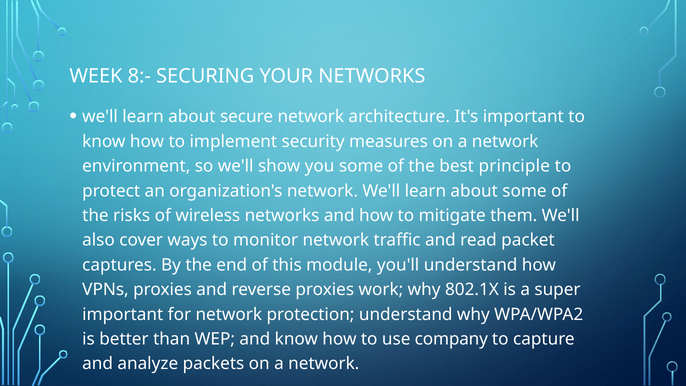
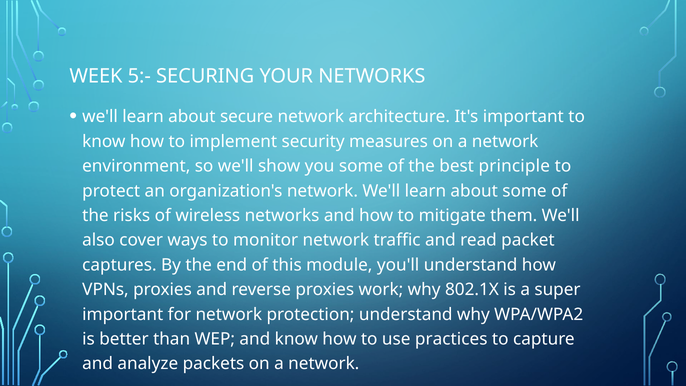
8:-: 8:- -> 5:-
company: company -> practices
